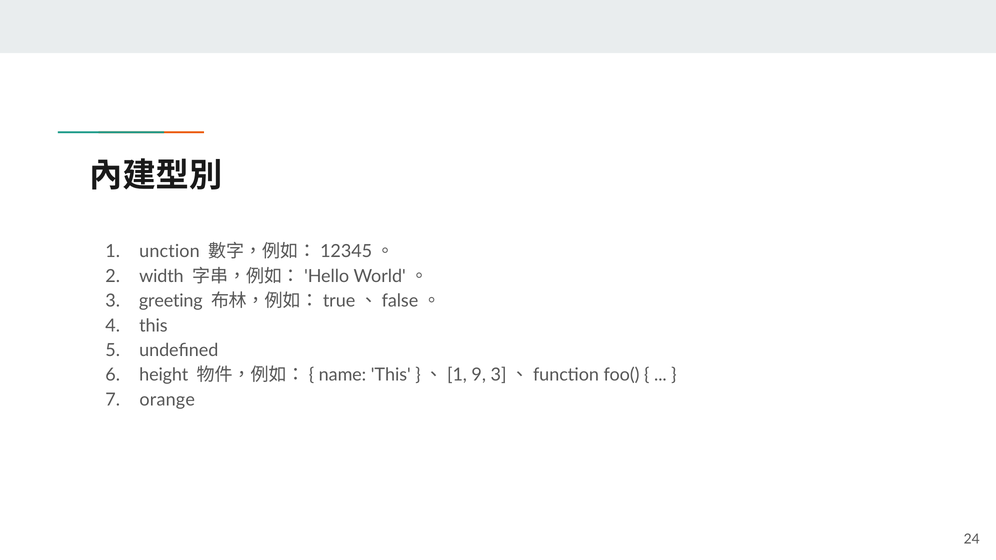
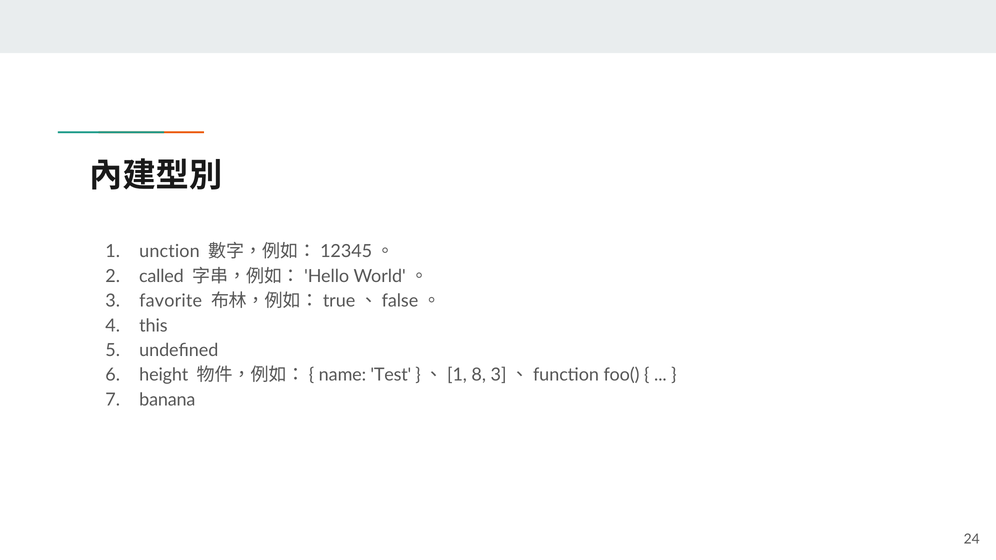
width: width -> called
greeting: greeting -> favorite
name This: This -> Test
9: 9 -> 8
orange: orange -> banana
